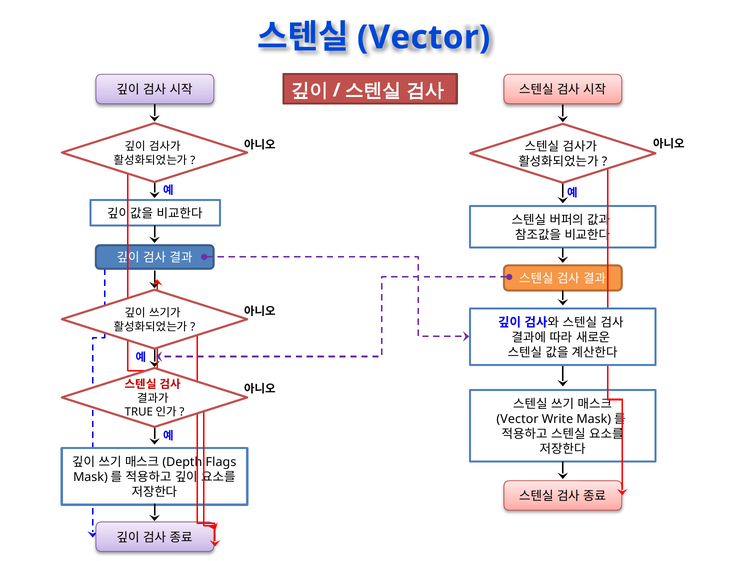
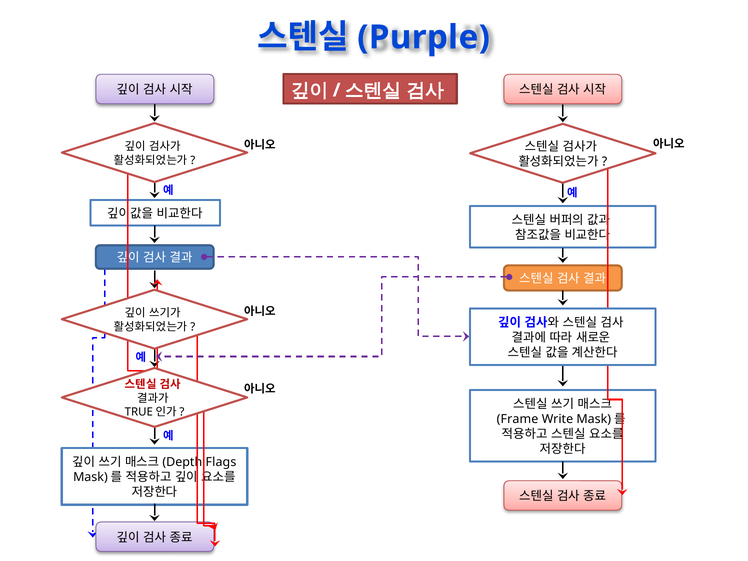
Vector at (424, 37): Vector -> Purple
Vector at (518, 419): Vector -> Frame
